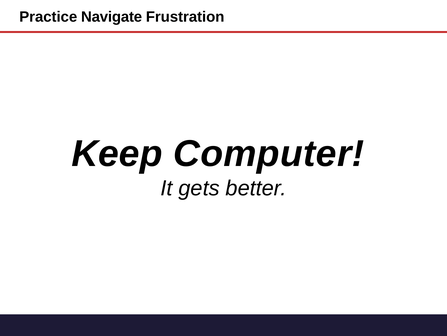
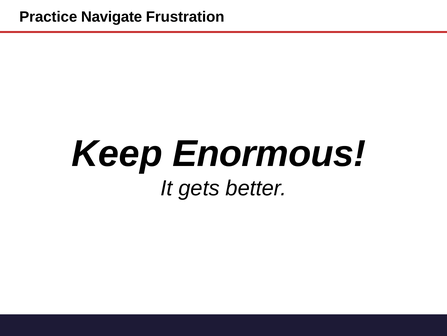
Computer: Computer -> Enormous
